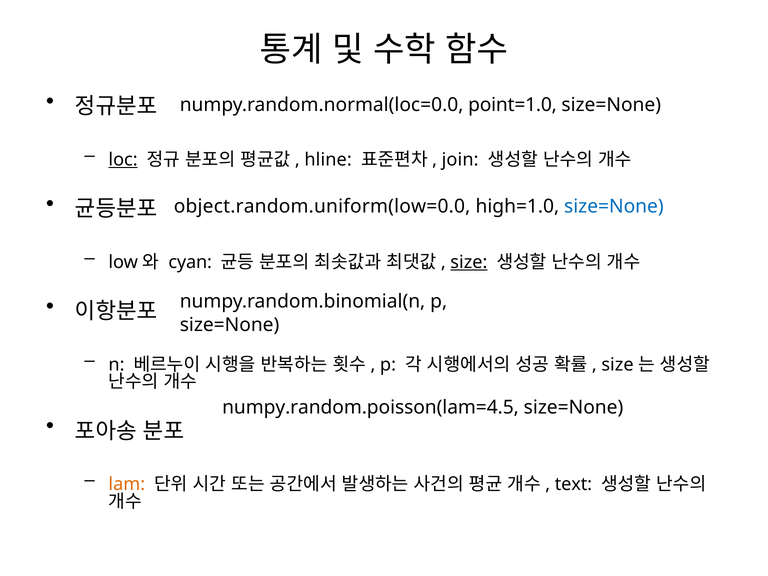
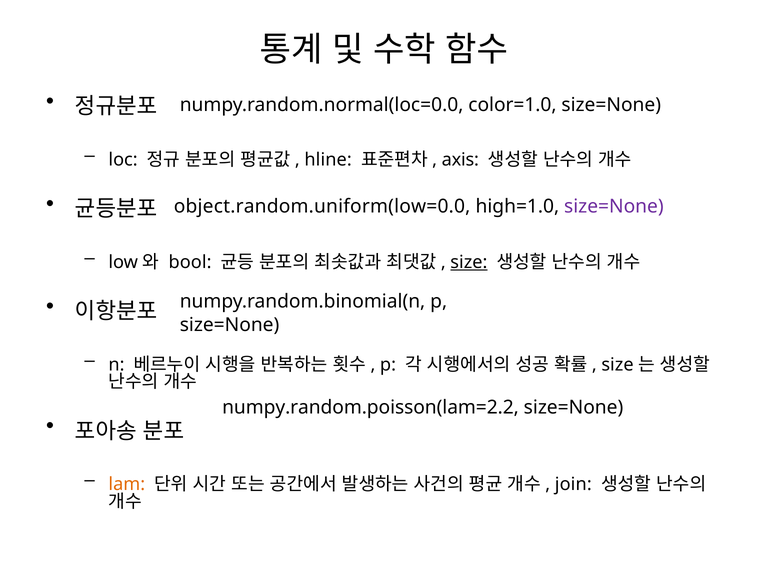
point=1.0: point=1.0 -> color=1.0
loc underline: present -> none
join: join -> axis
size=None at (614, 206) colour: blue -> purple
cyan: cyan -> bool
numpy.random.poisson(lam=4.5: numpy.random.poisson(lam=4.5 -> numpy.random.poisson(lam=2.2
text: text -> join
